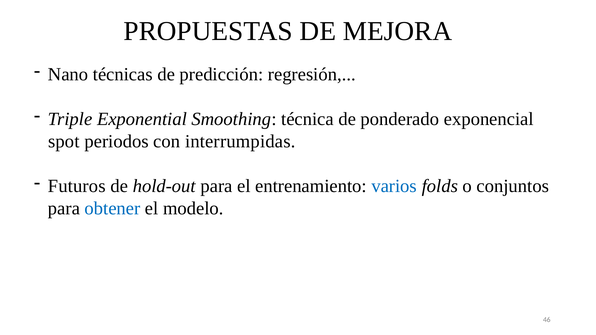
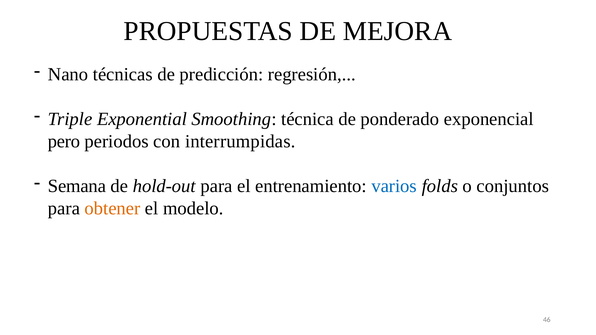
spot: spot -> pero
Futuros: Futuros -> Semana
obtener colour: blue -> orange
